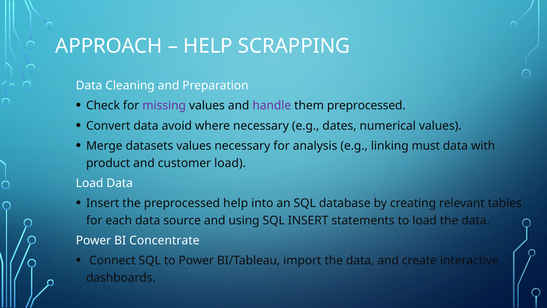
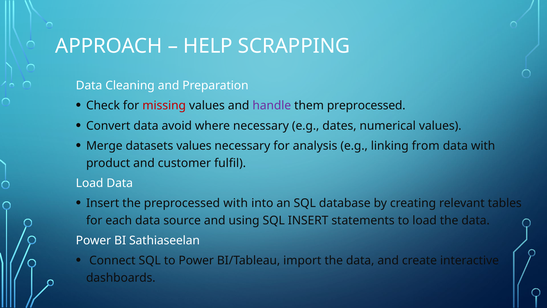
missing colour: purple -> red
must: must -> from
customer load: load -> fulfil
preprocessed help: help -> with
Concentrate: Concentrate -> Sathiaseelan
